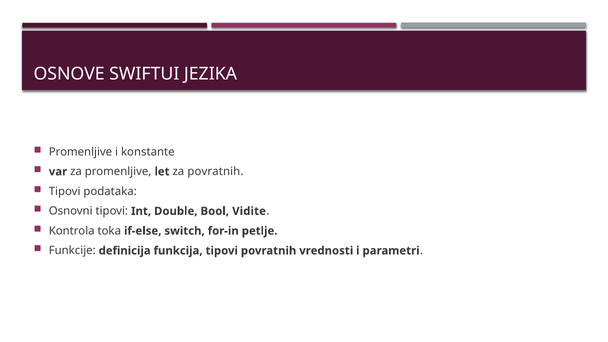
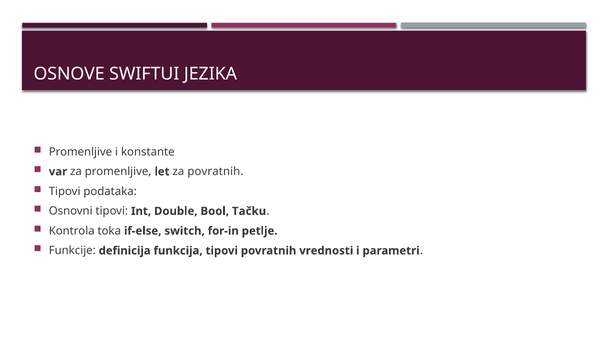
Vidite: Vidite -> Tačku
